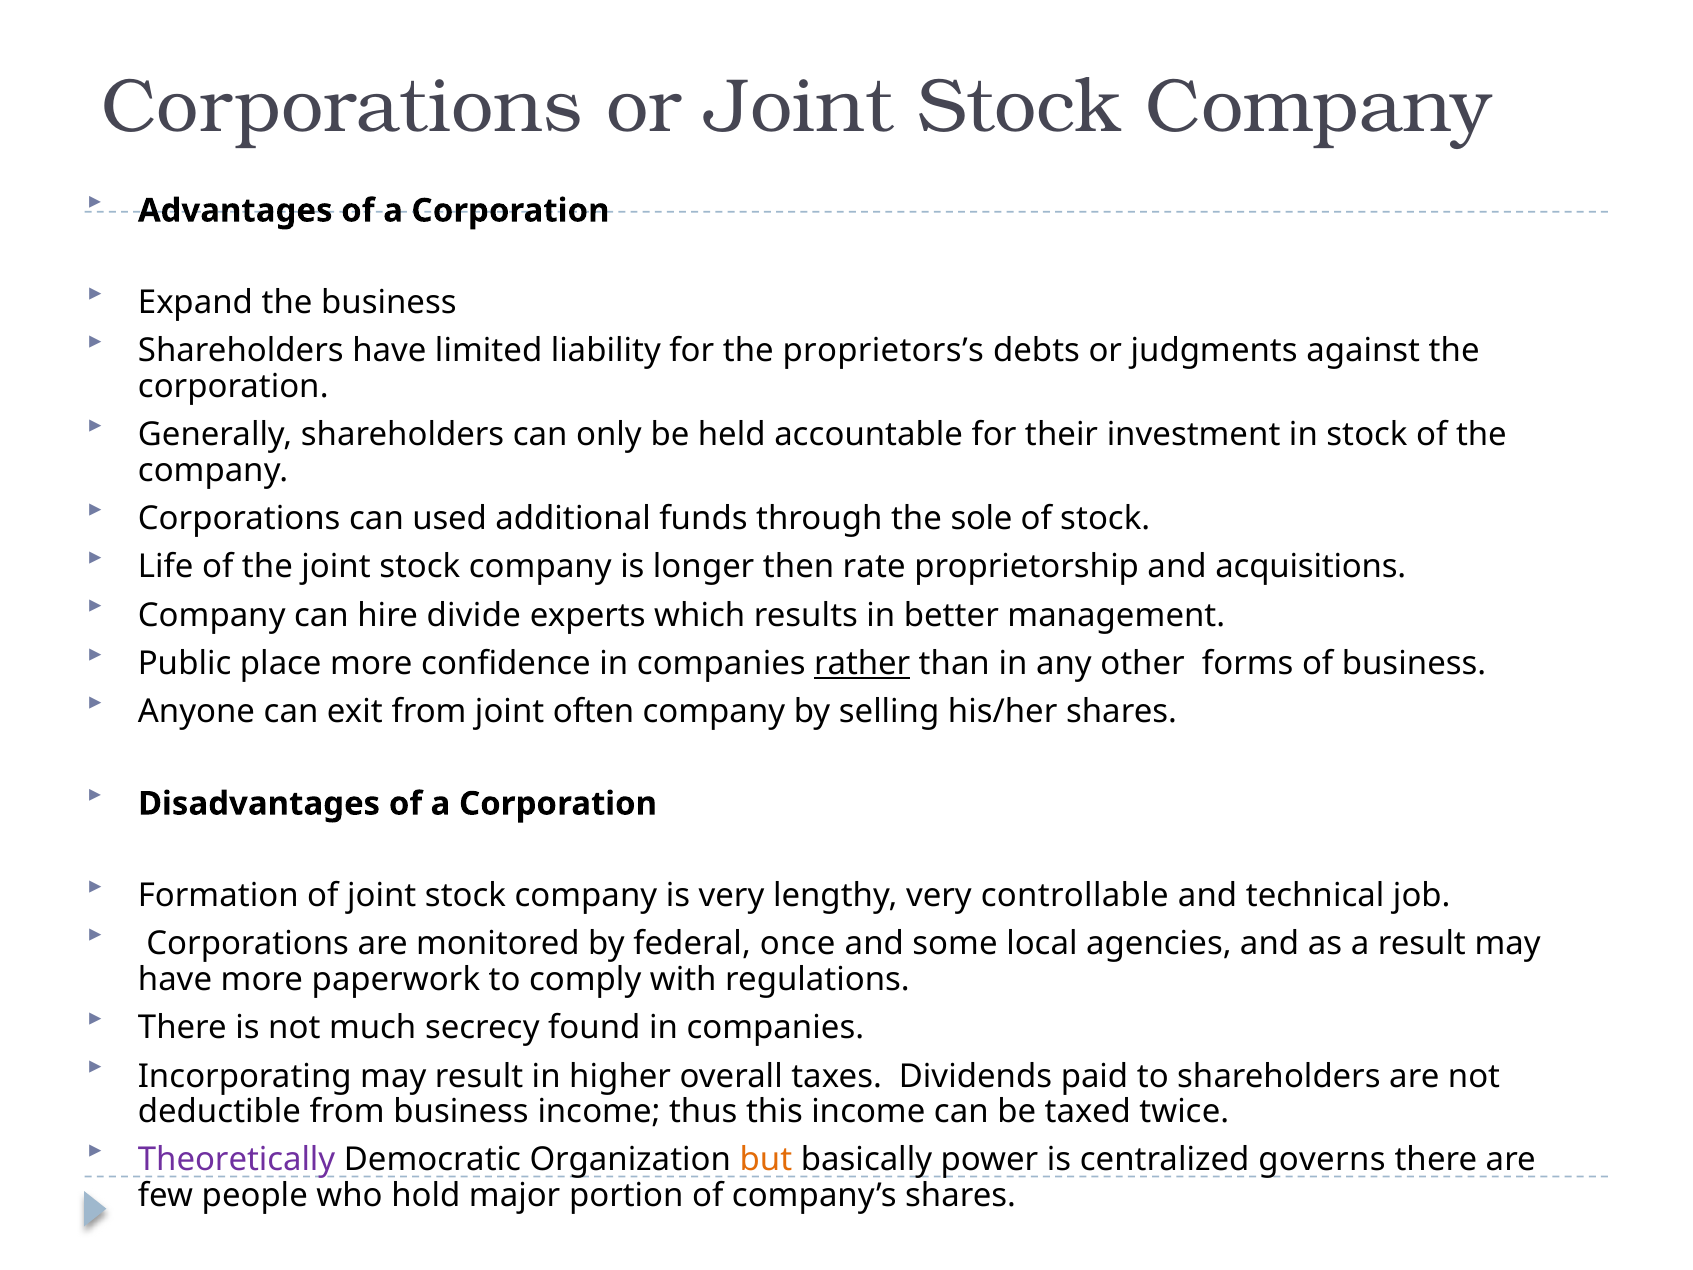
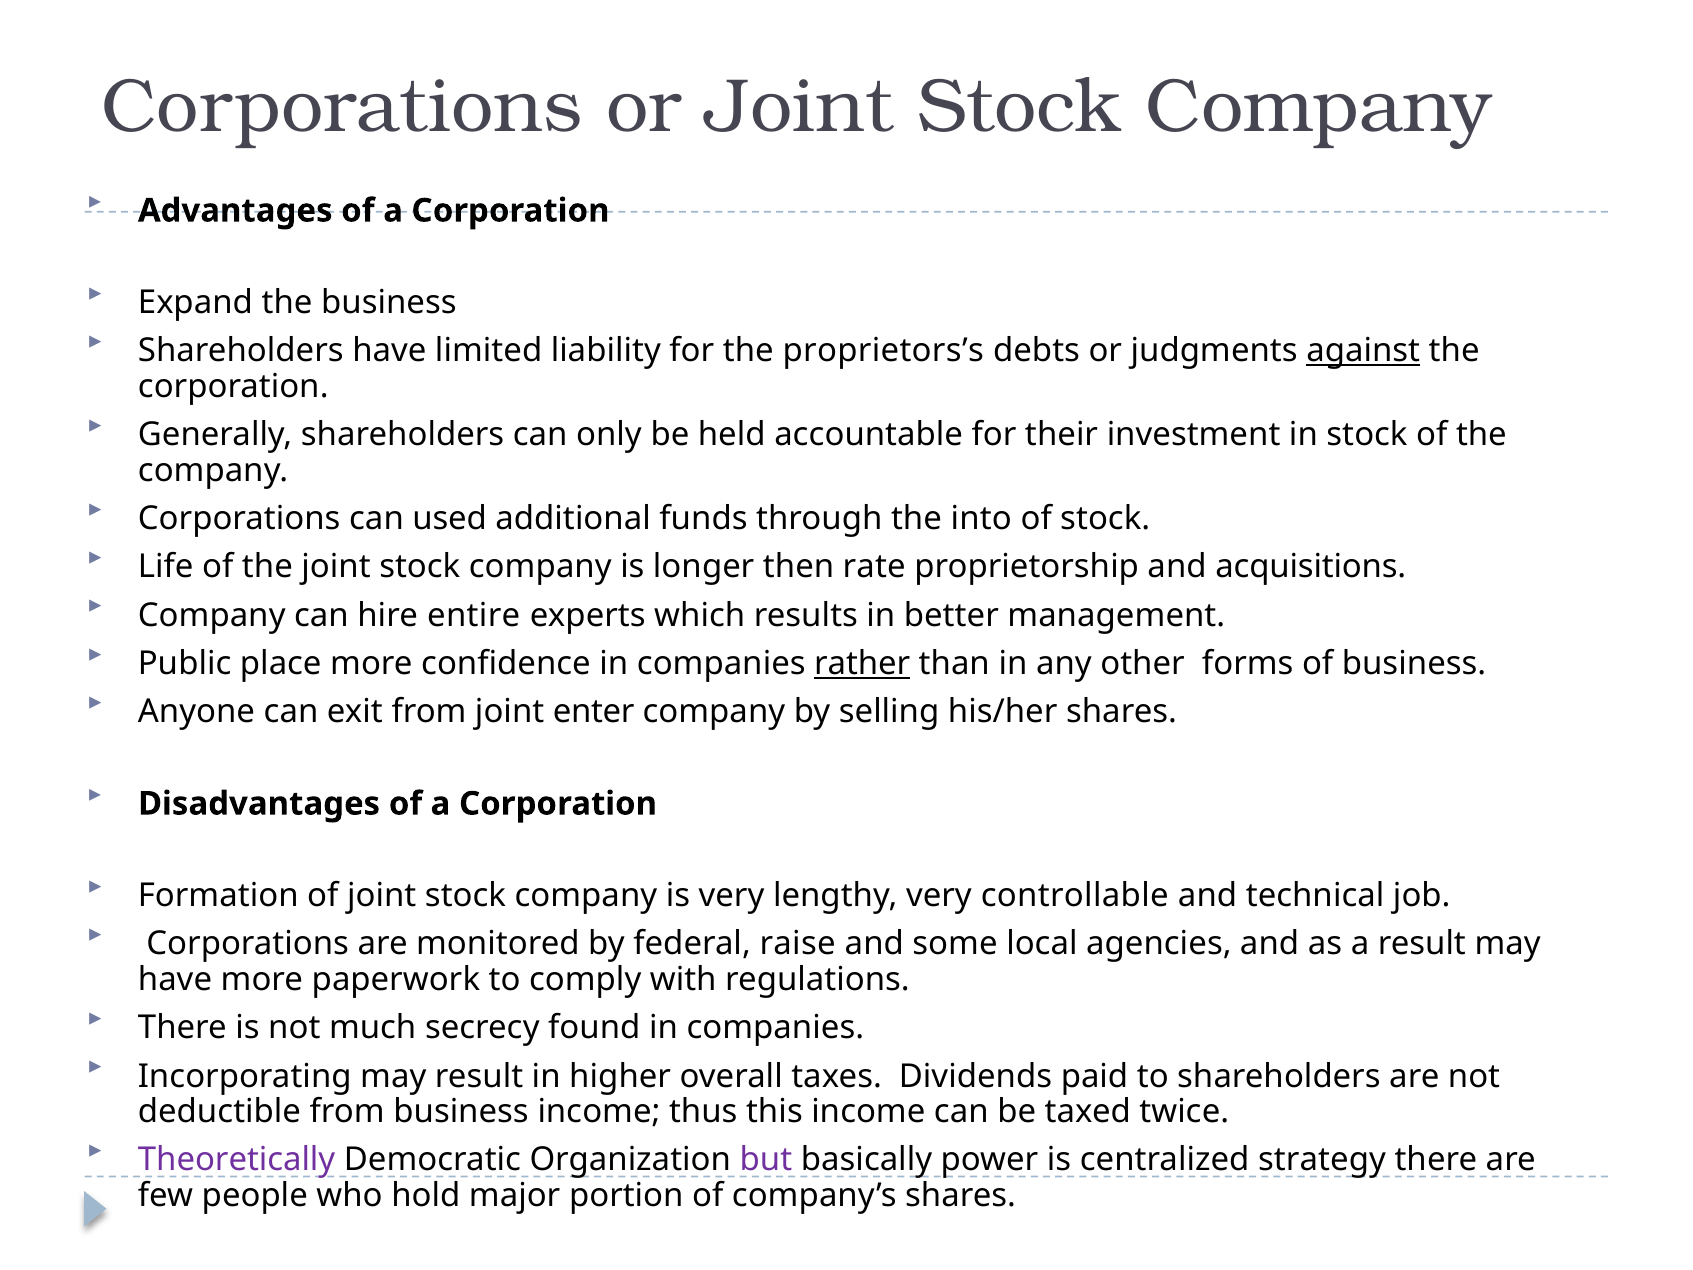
against underline: none -> present
sole: sole -> into
divide: divide -> entire
often: often -> enter
once: once -> raise
but colour: orange -> purple
governs: governs -> strategy
